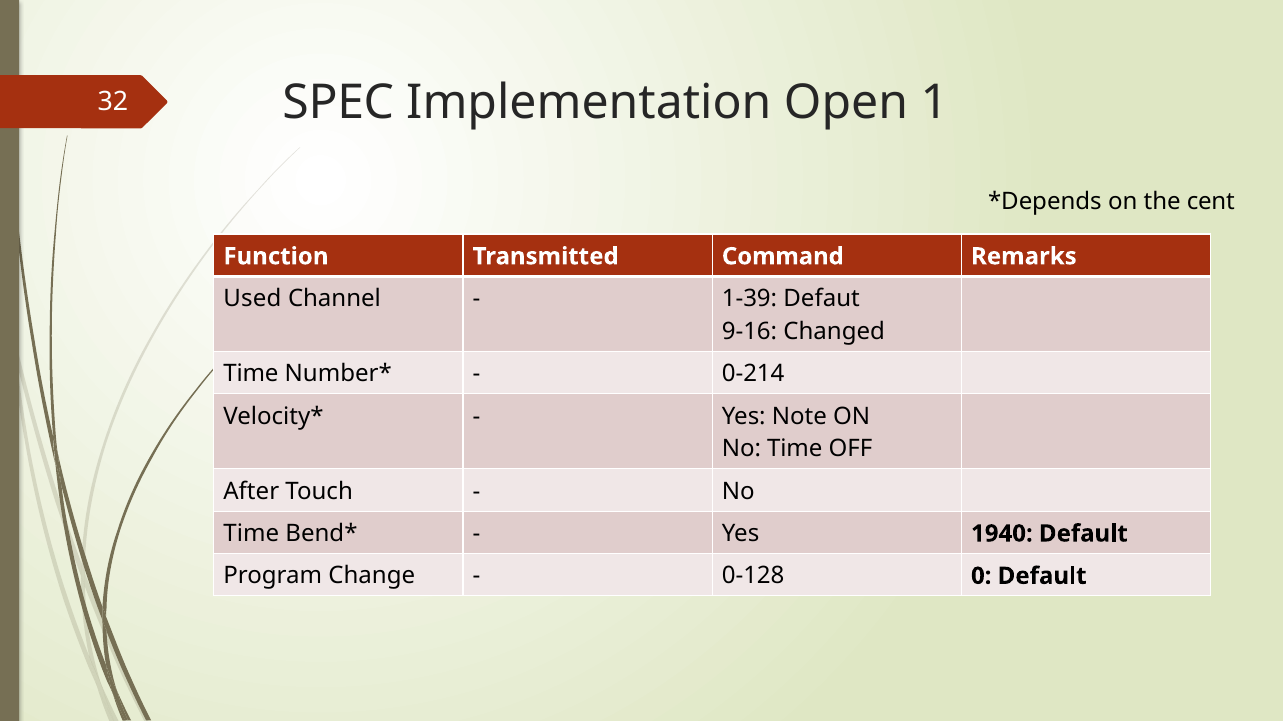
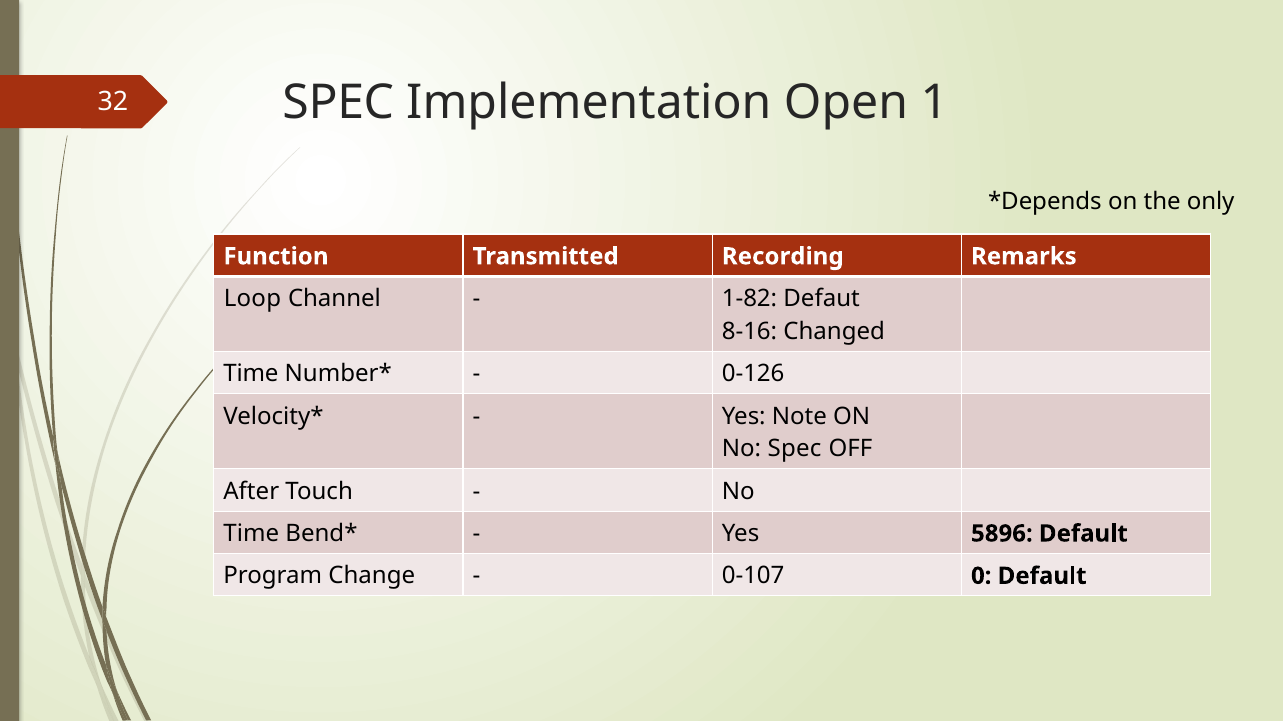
cent: cent -> only
Command: Command -> Recording
Used: Used -> Loop
1-39: 1-39 -> 1-82
9-16: 9-16 -> 8-16
0-214: 0-214 -> 0-126
Time at (795, 449): Time -> Spec
1940: 1940 -> 5896
0-128: 0-128 -> 0-107
